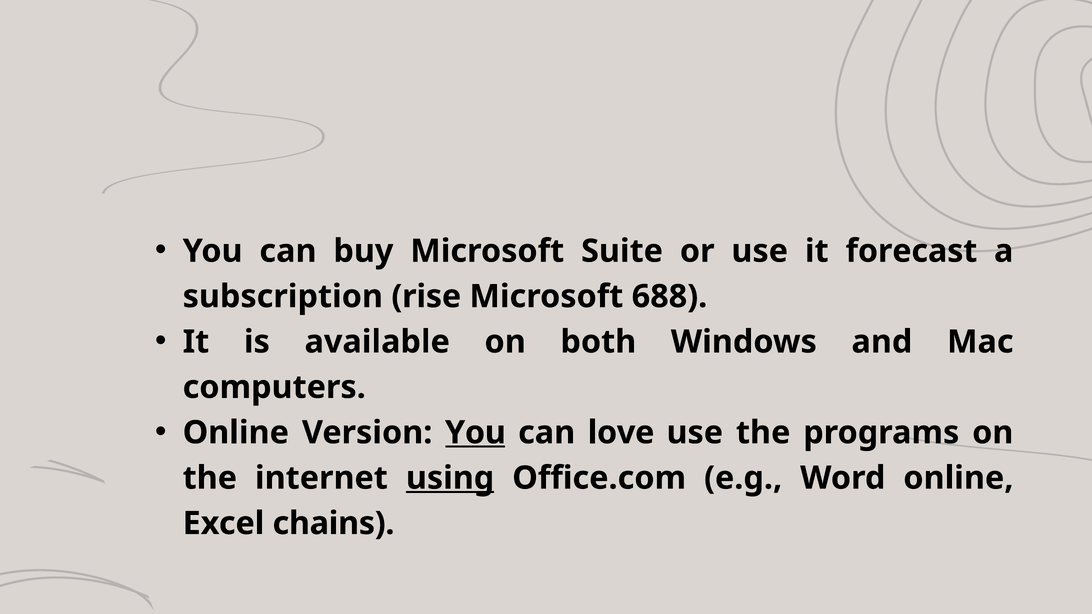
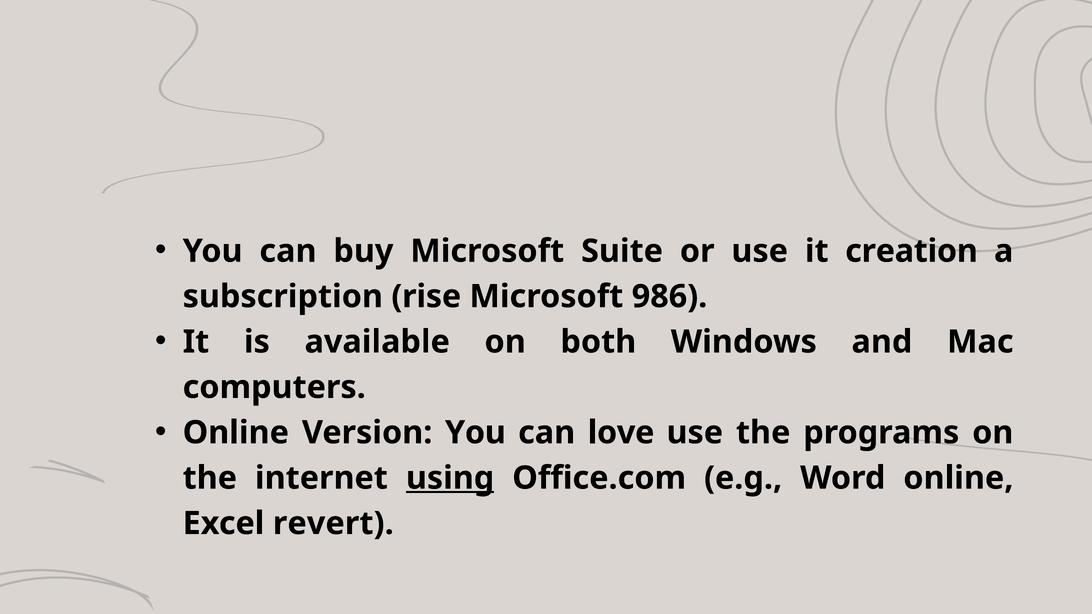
forecast: forecast -> creation
688: 688 -> 986
You at (475, 433) underline: present -> none
chains: chains -> revert
